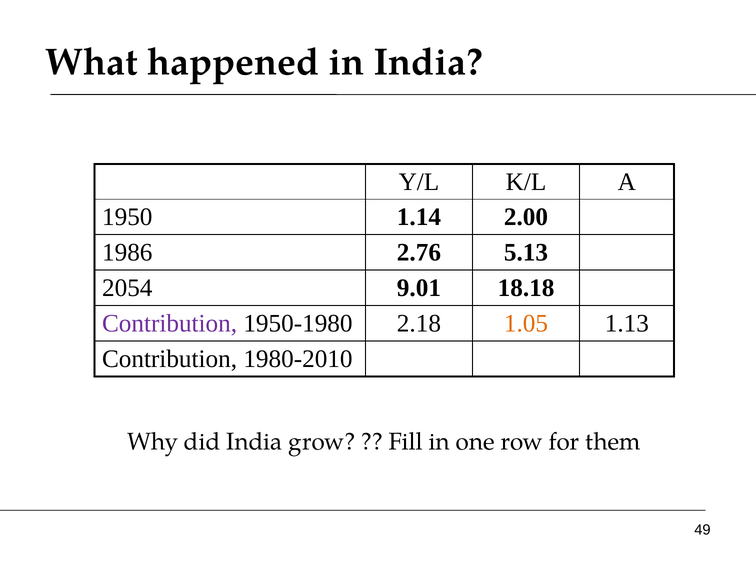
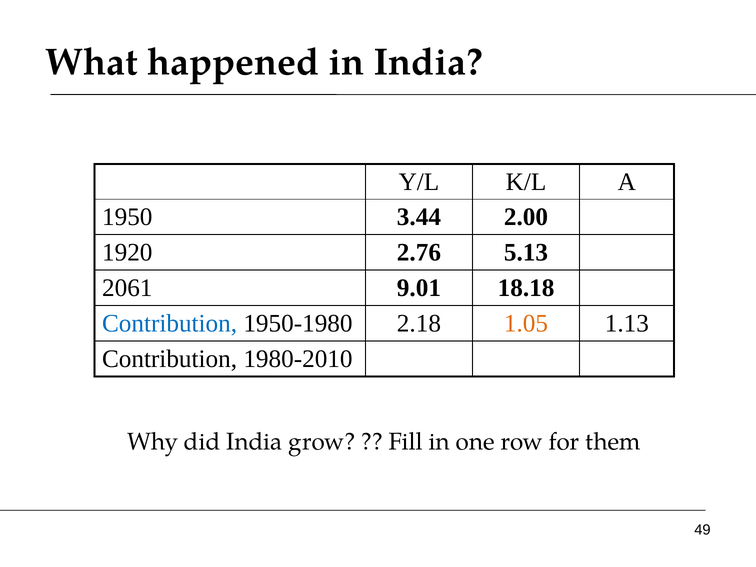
1.14: 1.14 -> 3.44
1986: 1986 -> 1920
2054: 2054 -> 2061
Contribution at (170, 323) colour: purple -> blue
